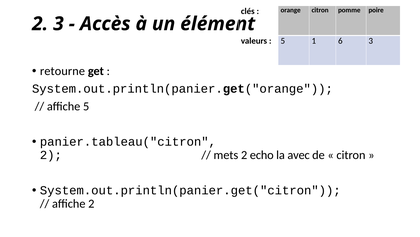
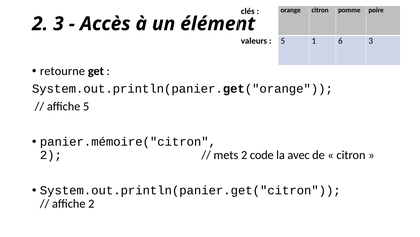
panier.tableau("citron: panier.tableau("citron -> panier.mémoire("citron
echo: echo -> code
